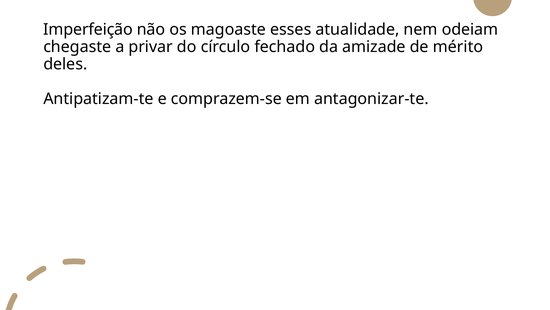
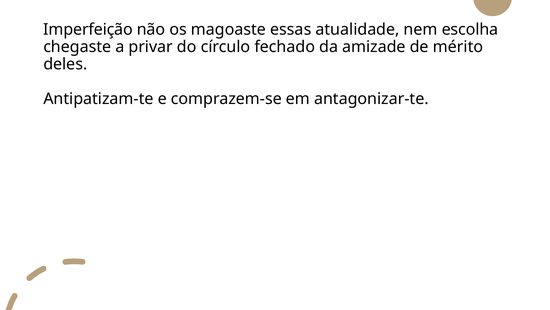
esses: esses -> essas
odeiam: odeiam -> escolha
